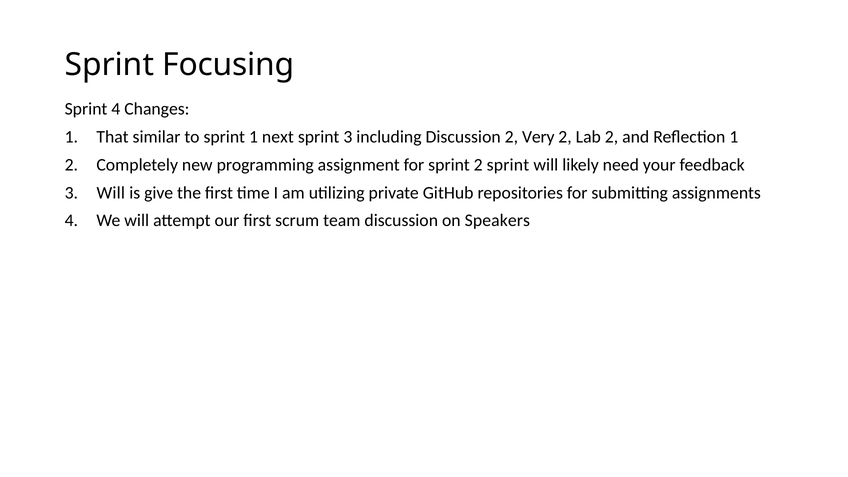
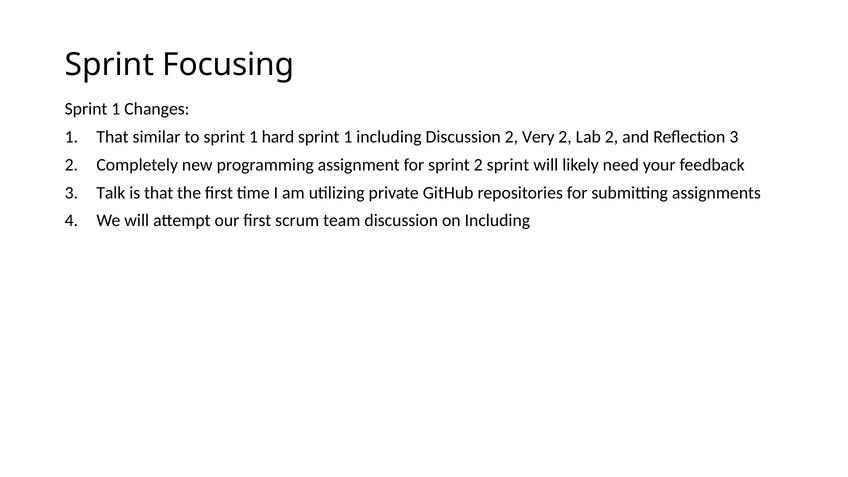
4 at (116, 109): 4 -> 1
next: next -> hard
3 at (348, 137): 3 -> 1
Reflection 1: 1 -> 3
Will at (111, 193): Will -> Talk
is give: give -> that
on Speakers: Speakers -> Including
